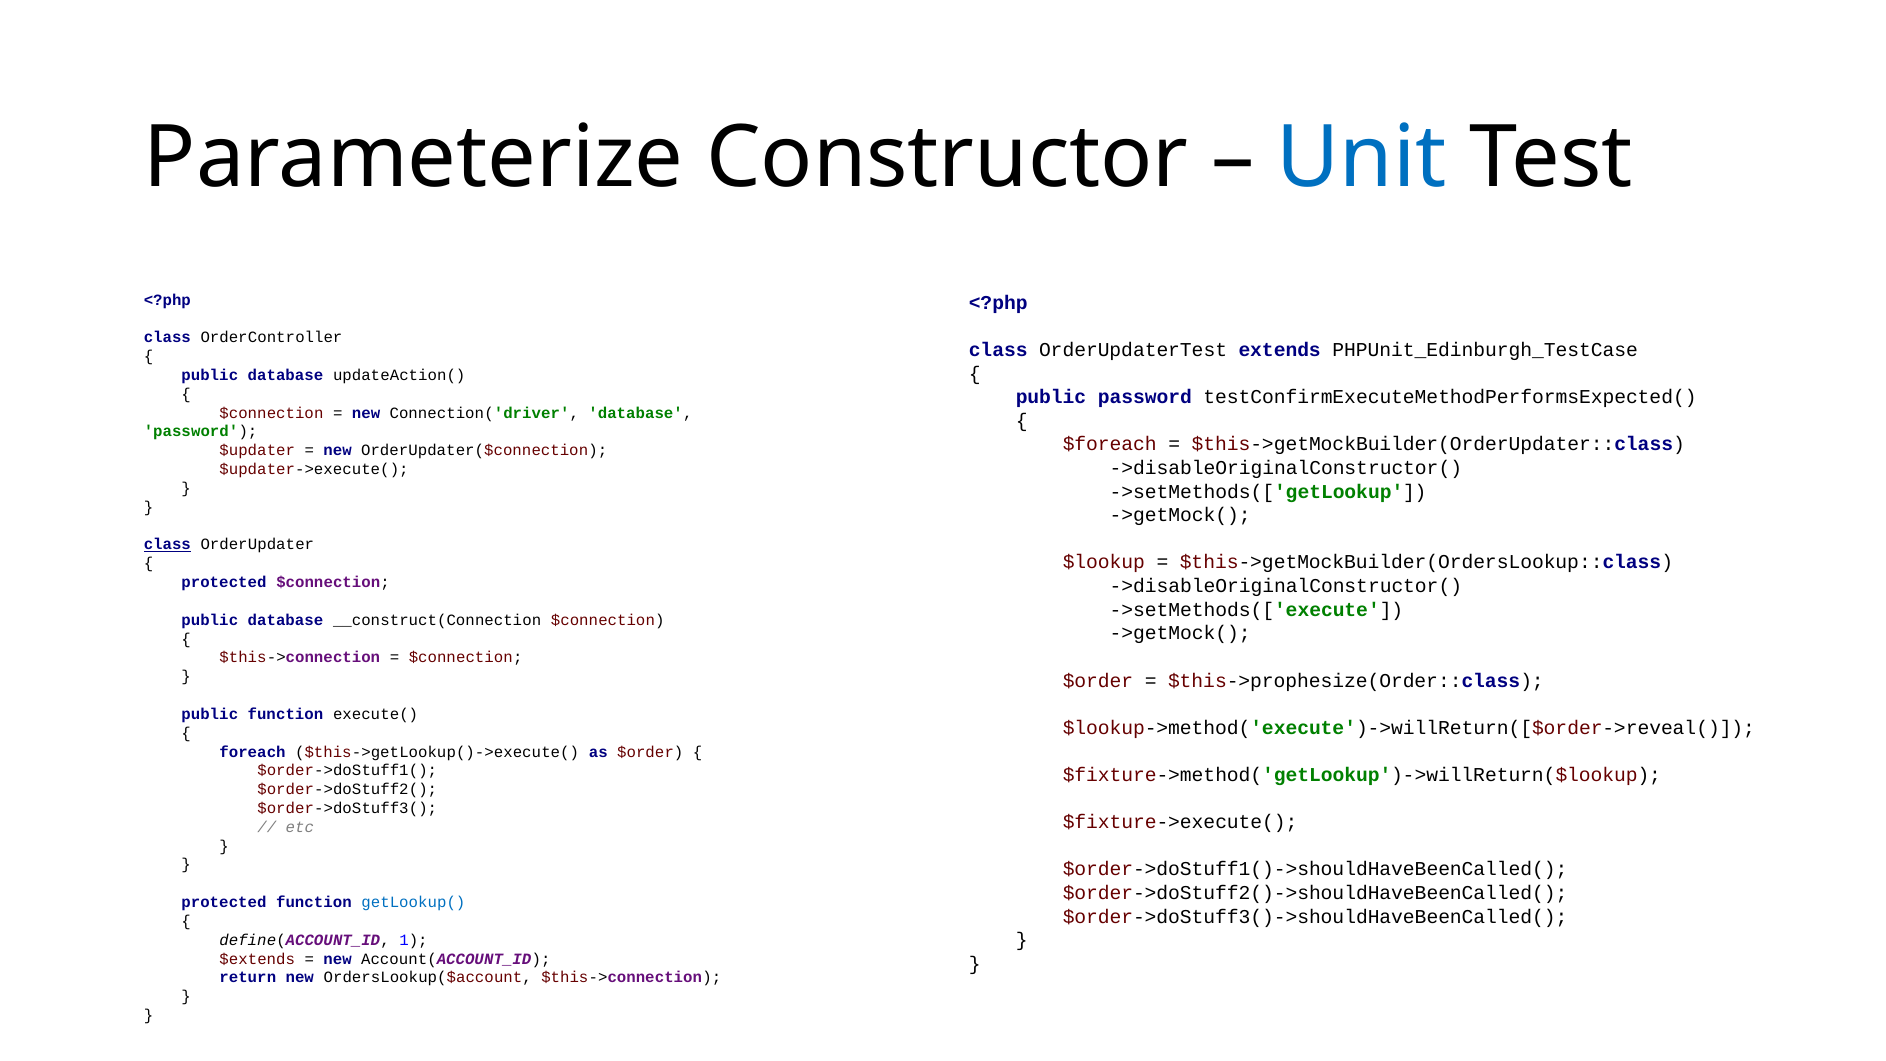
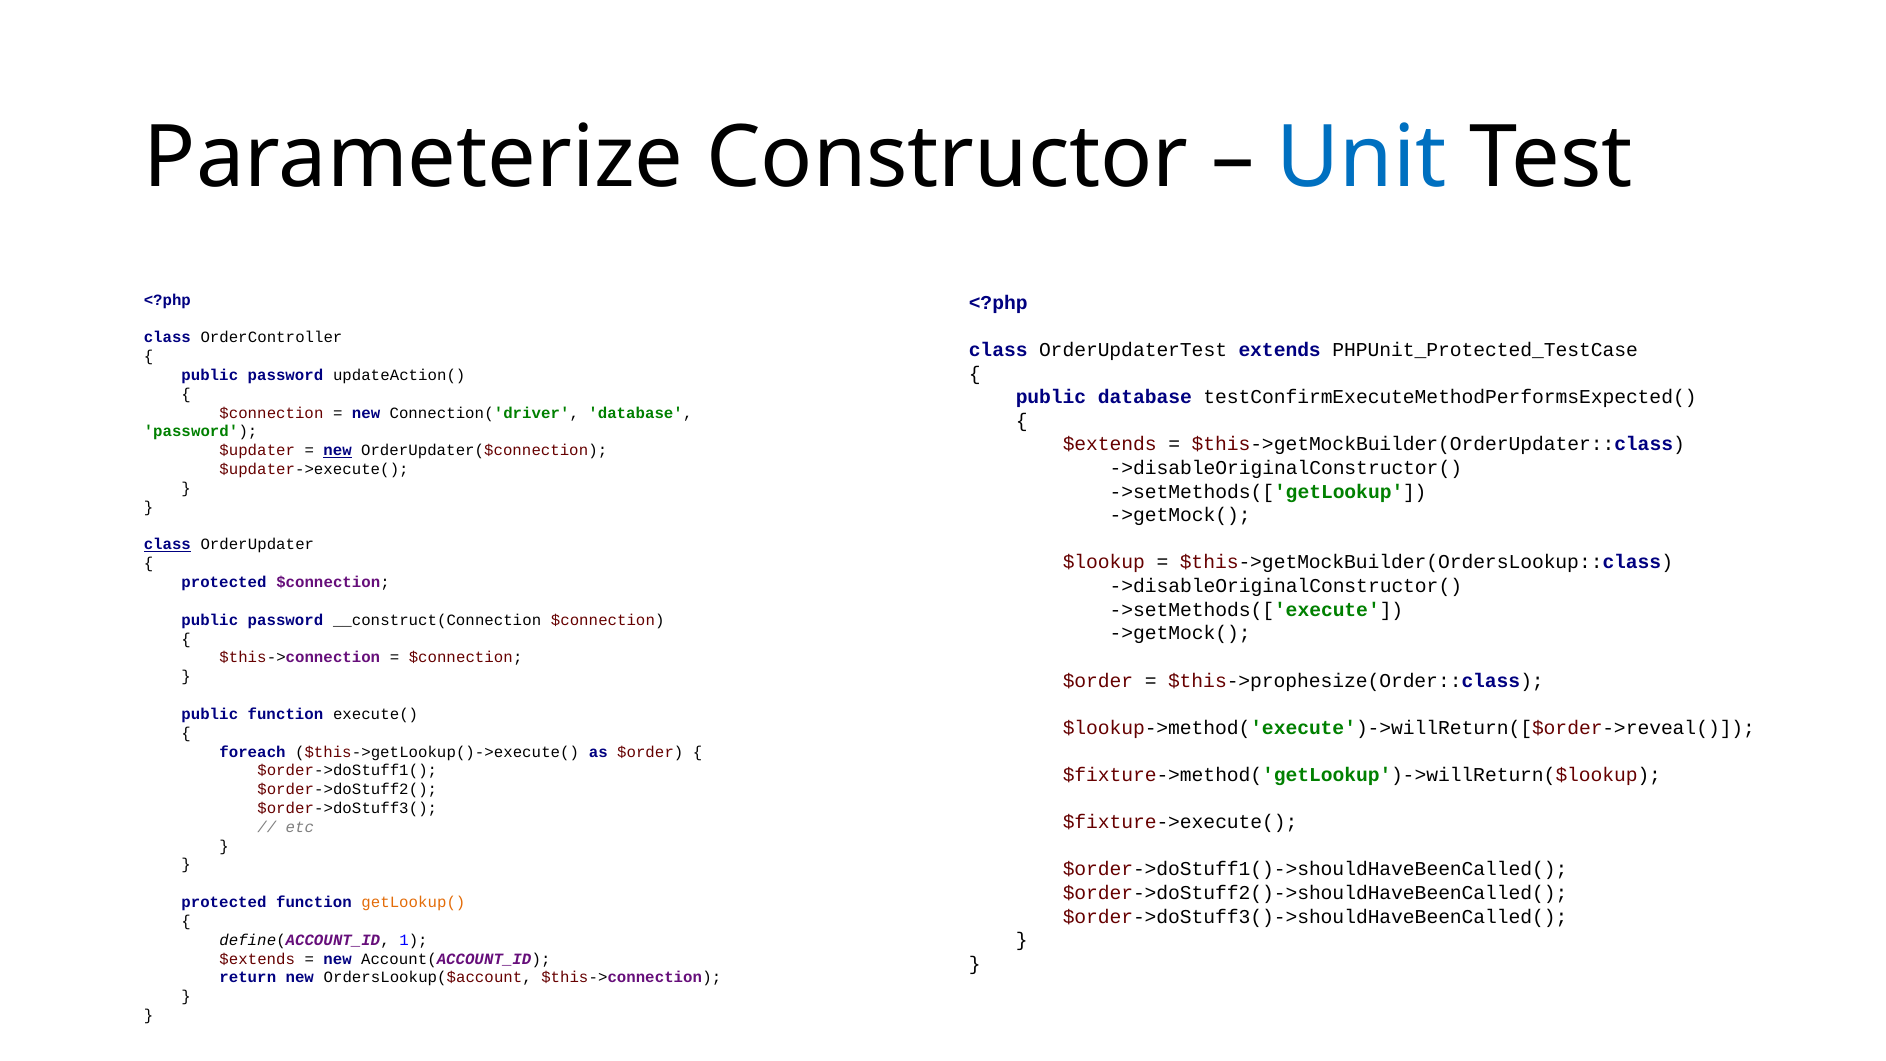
PHPUnit_Edinburgh_TestCase: PHPUnit_Edinburgh_TestCase -> PHPUnit_Protected_TestCase
database at (285, 375): database -> password
public password: password -> database
$foreach at (1110, 444): $foreach -> $extends
new at (338, 451) underline: none -> present
database at (285, 620): database -> password
getLookup( colour: blue -> orange
